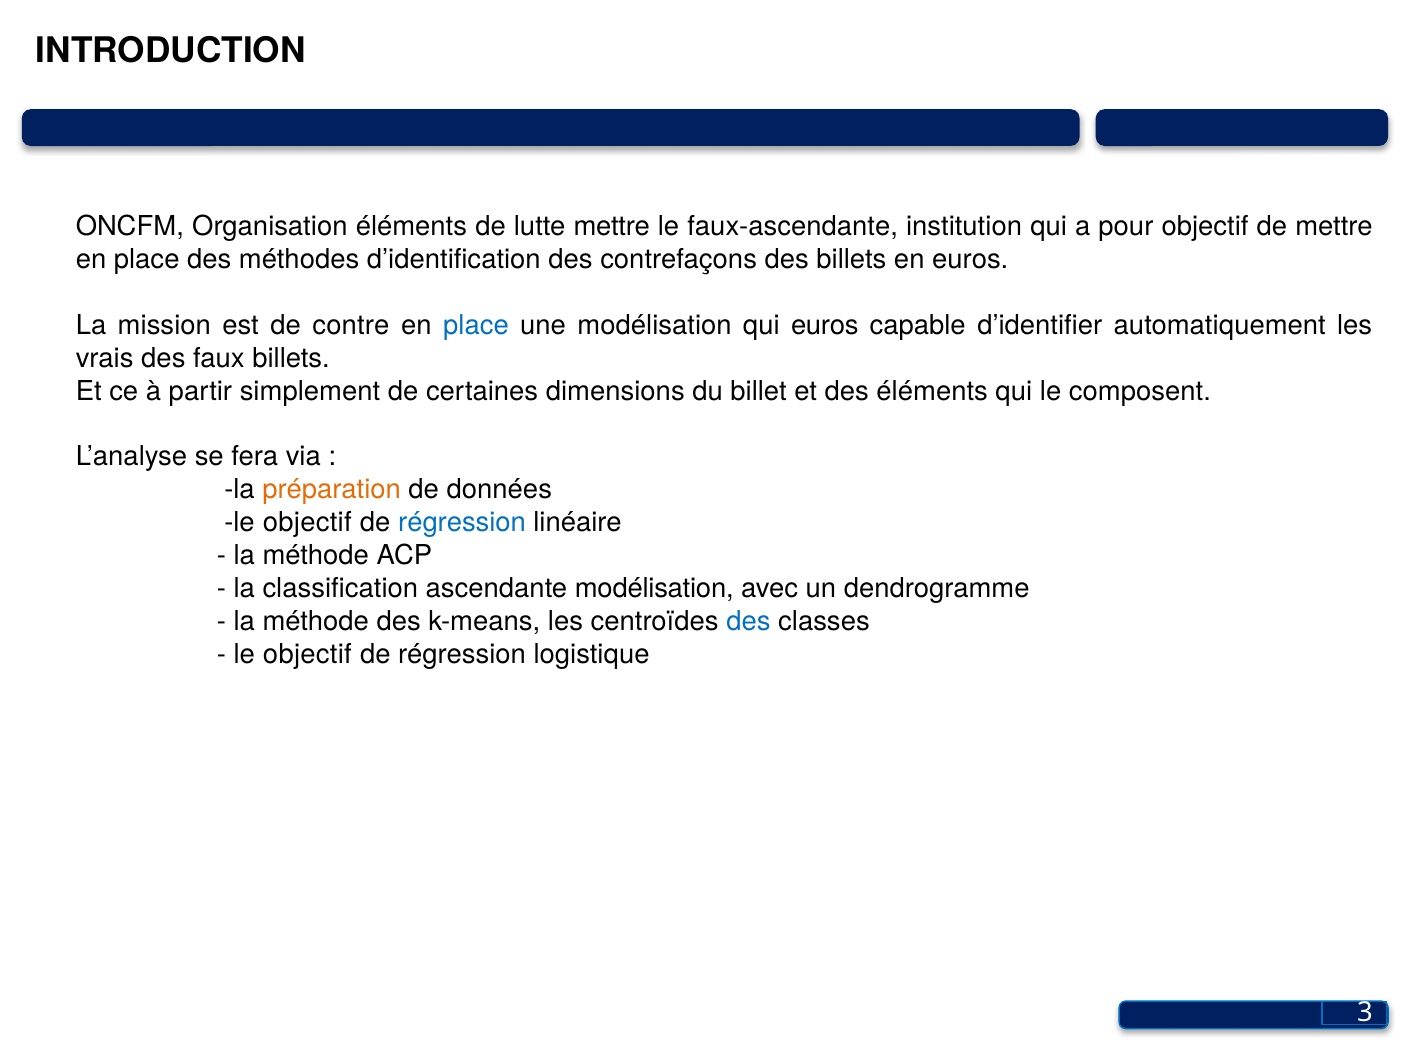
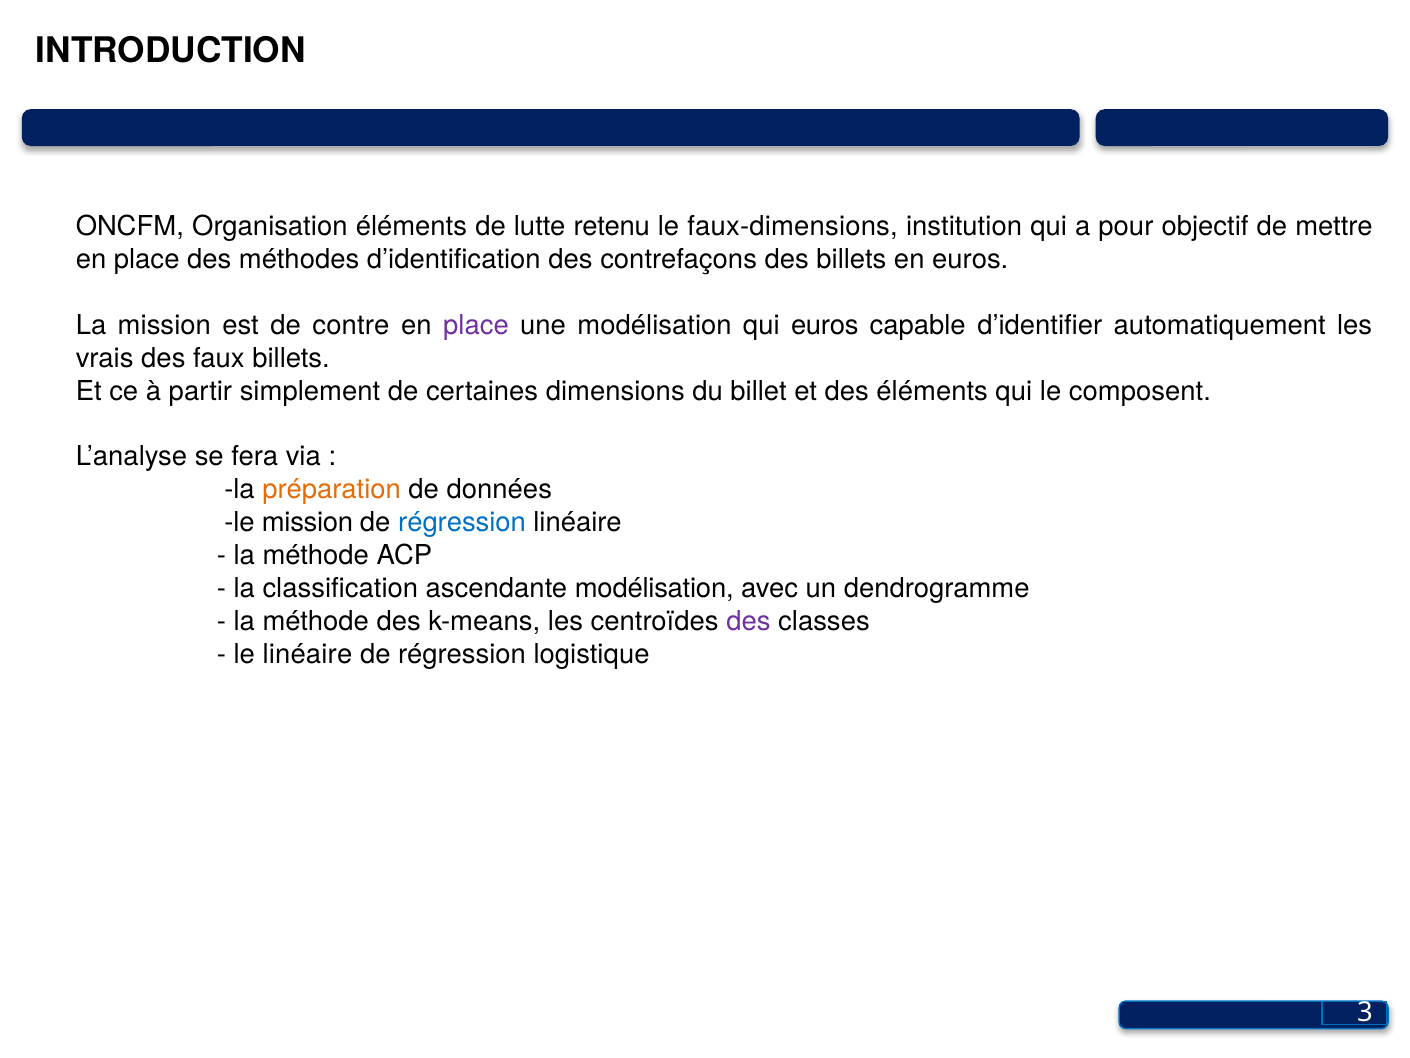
lutte mettre: mettre -> retenu
faux-ascendante: faux-ascendante -> faux-dimensions
place at (476, 325) colour: blue -> purple
objectif at (307, 522): objectif -> mission
des at (748, 621) colour: blue -> purple
objectif at (307, 654): objectif -> linéaire
